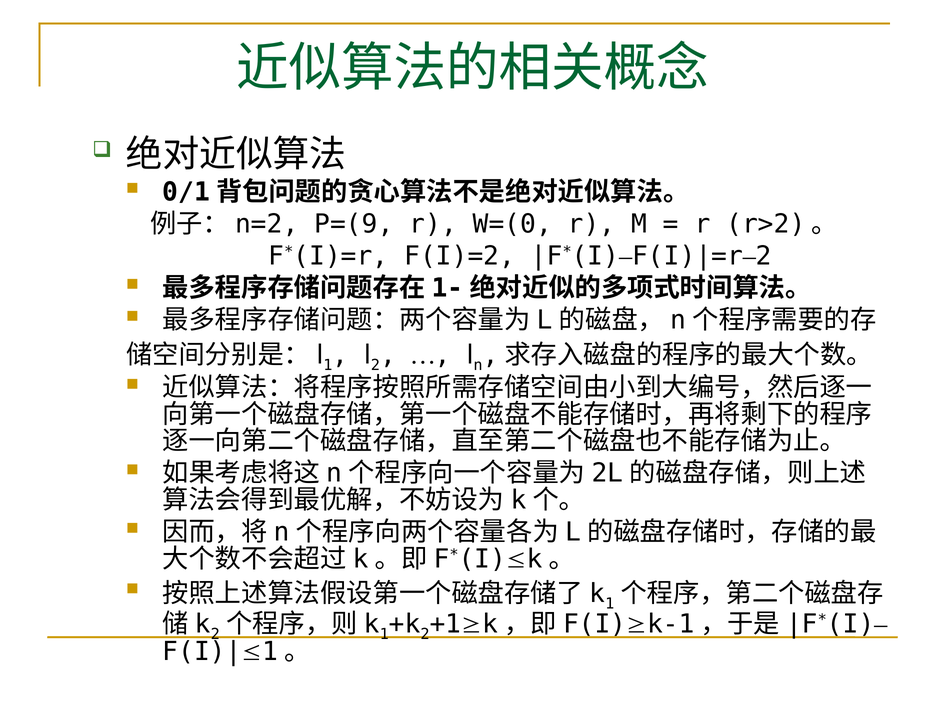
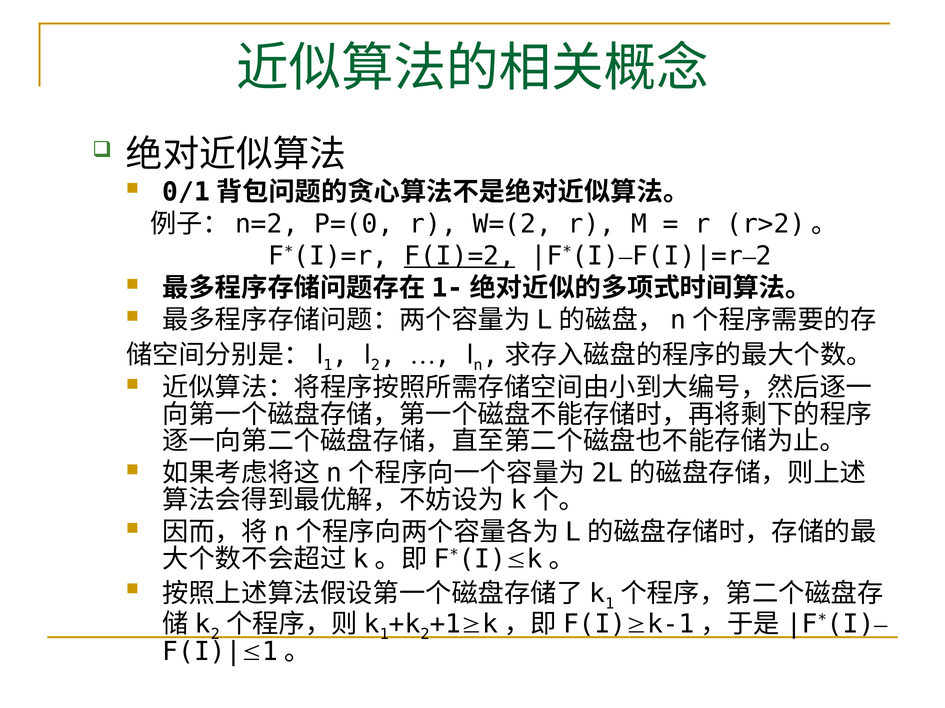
P=(9: P=(9 -> P=(0
W=(0: W=(0 -> W=(2
F(I)=2 underline: none -> present
